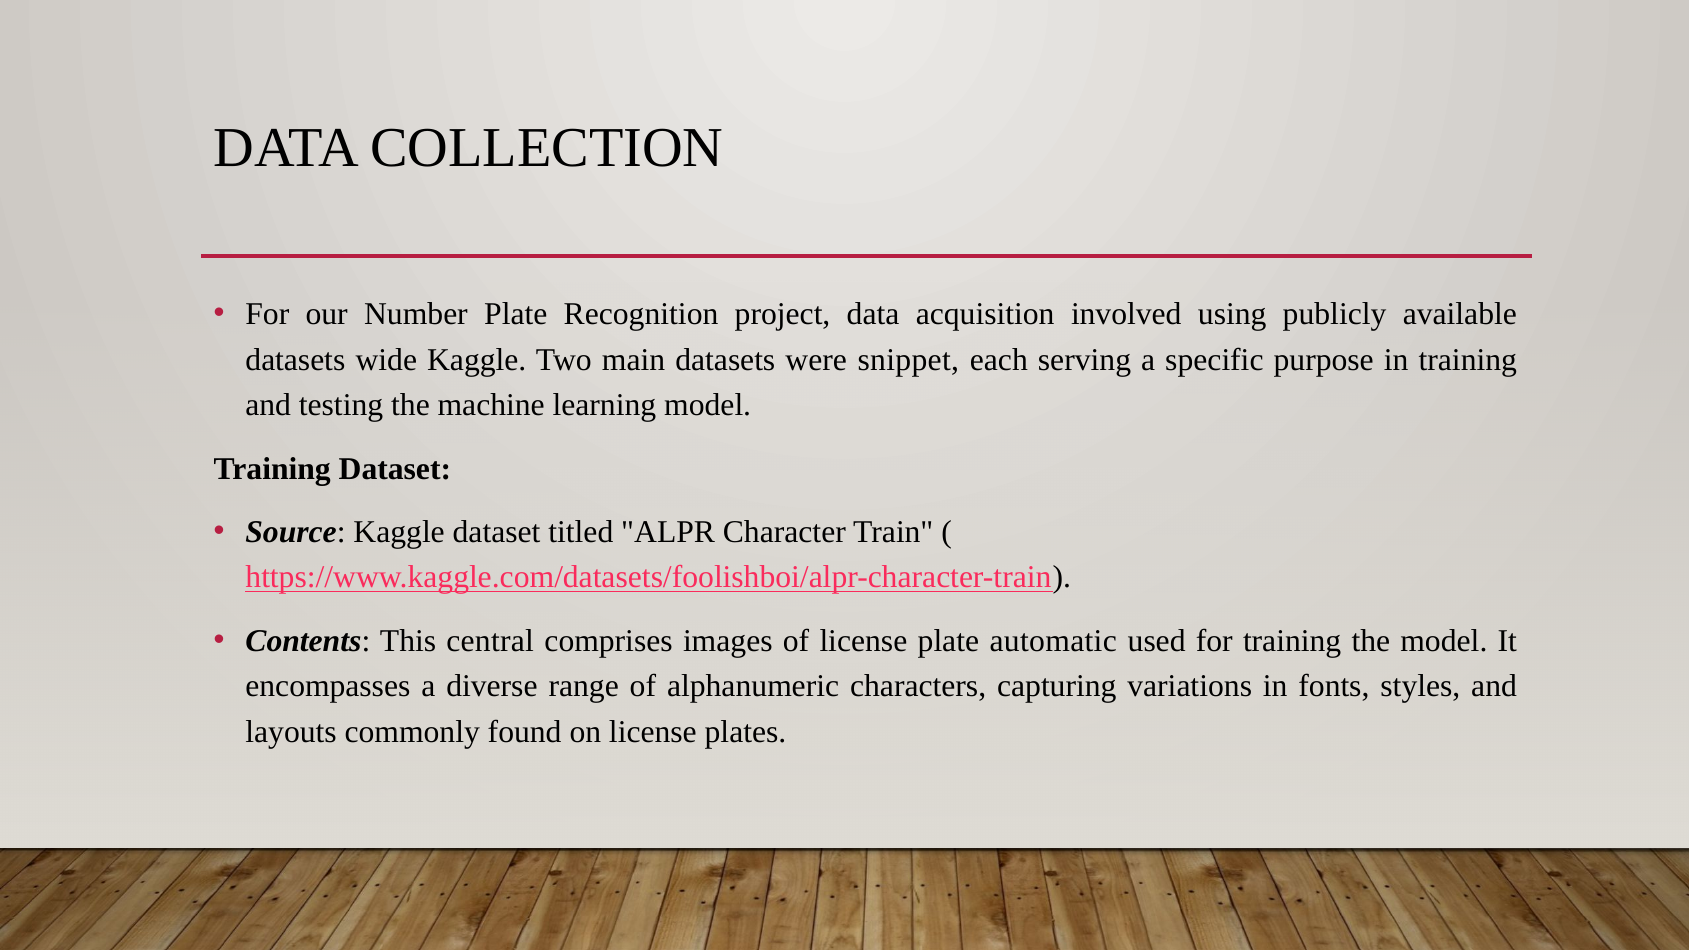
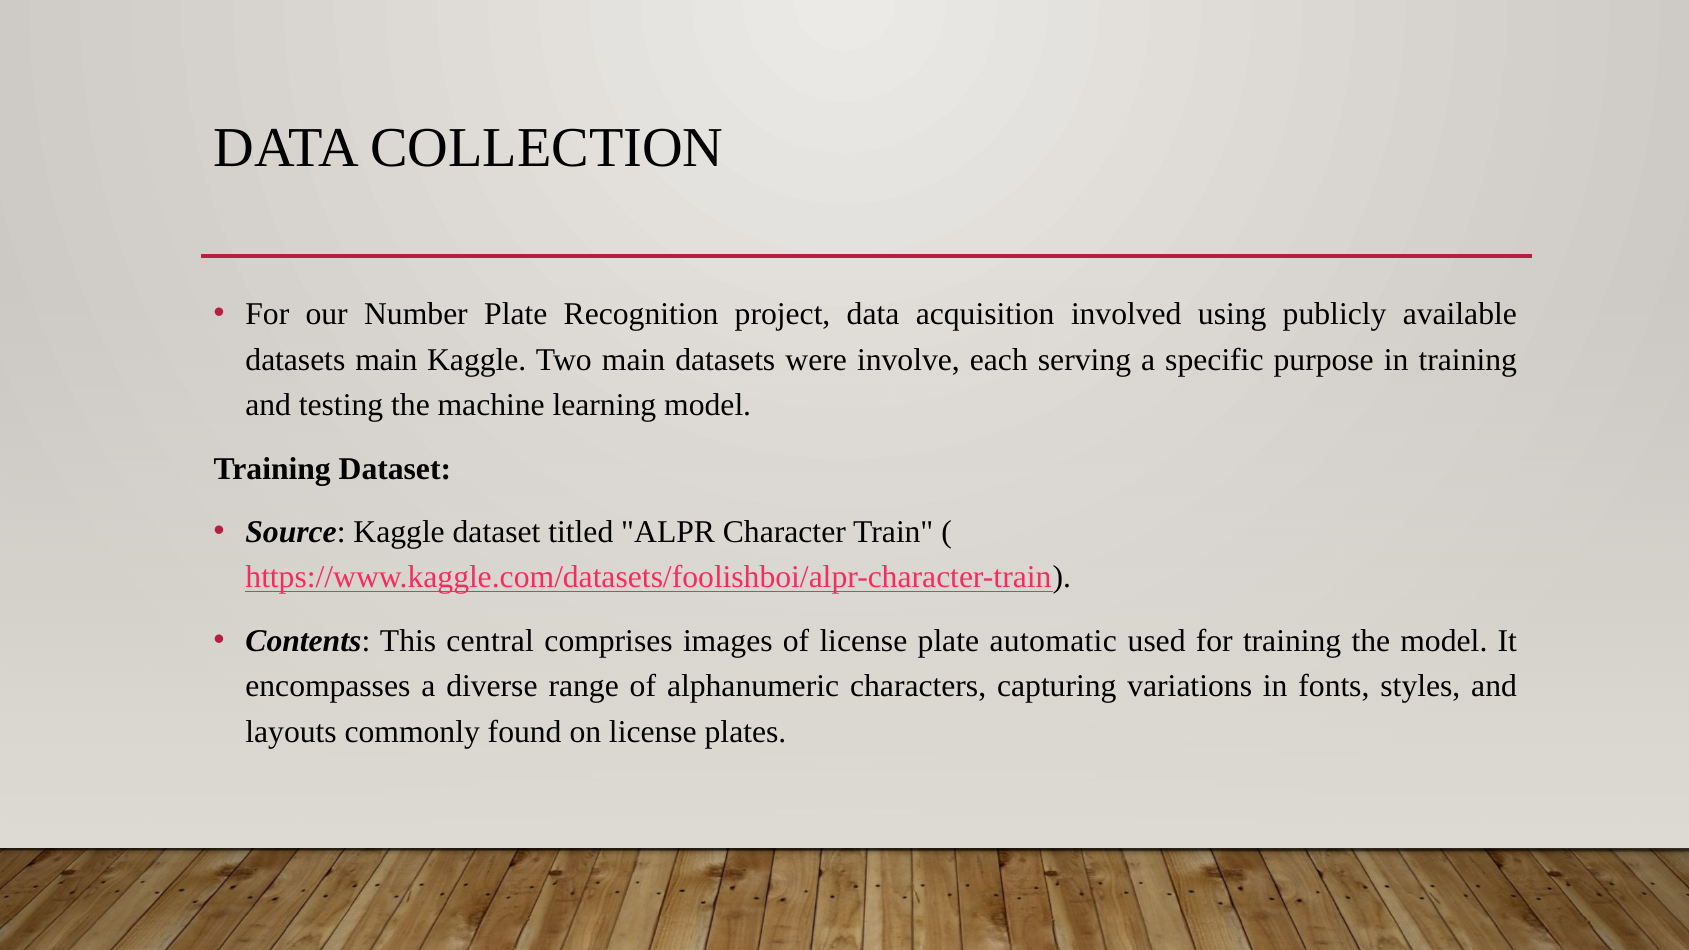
datasets wide: wide -> main
snippet: snippet -> involve
